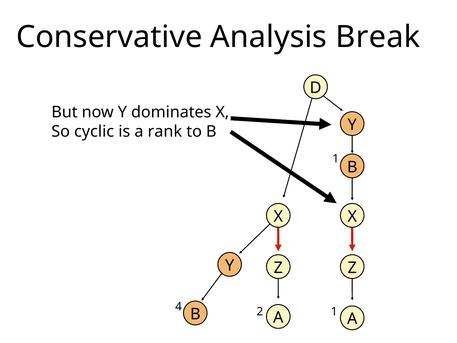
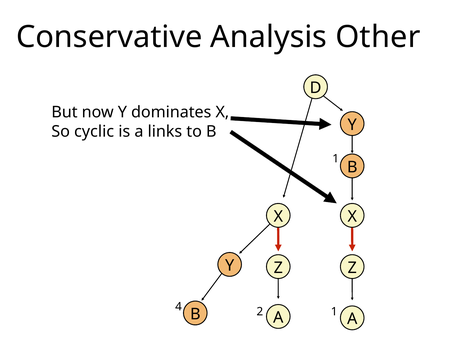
Break: Break -> Other
rank: rank -> links
